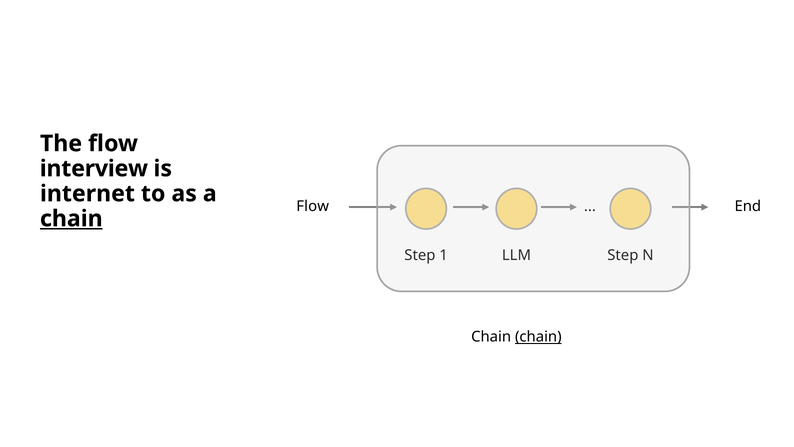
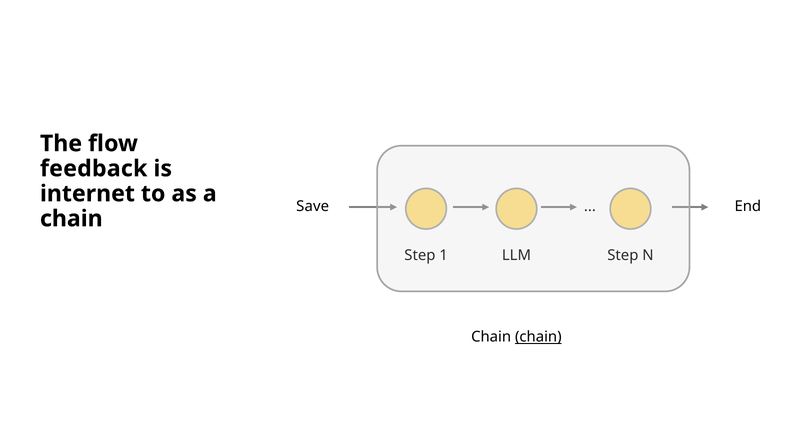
interview: interview -> feedback
Flow at (313, 206): Flow -> Save
chain at (71, 219) underline: present -> none
